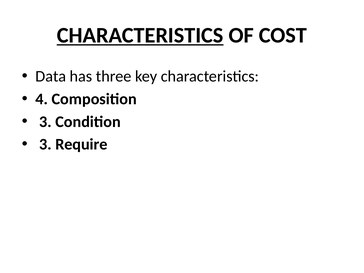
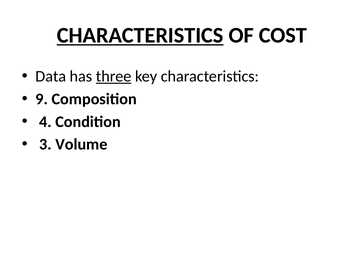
three underline: none -> present
4: 4 -> 9
3 at (45, 122): 3 -> 4
Require: Require -> Volume
